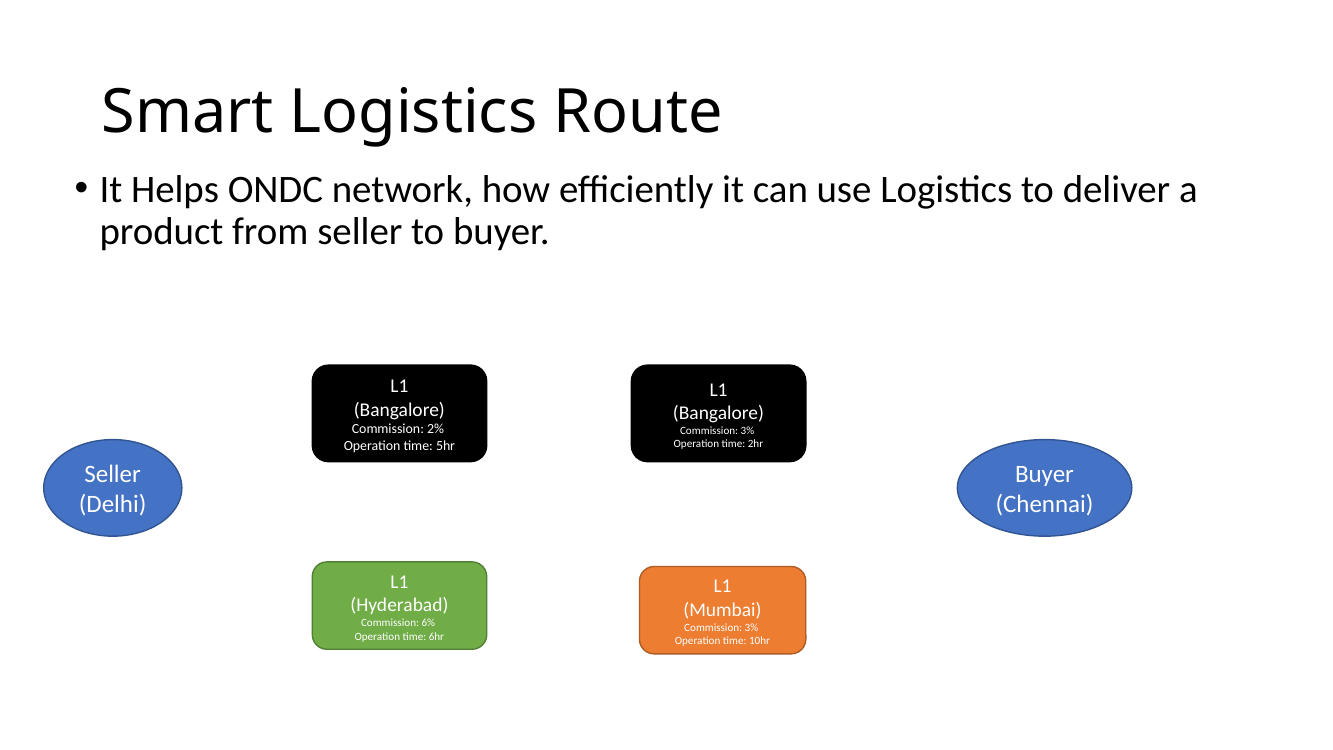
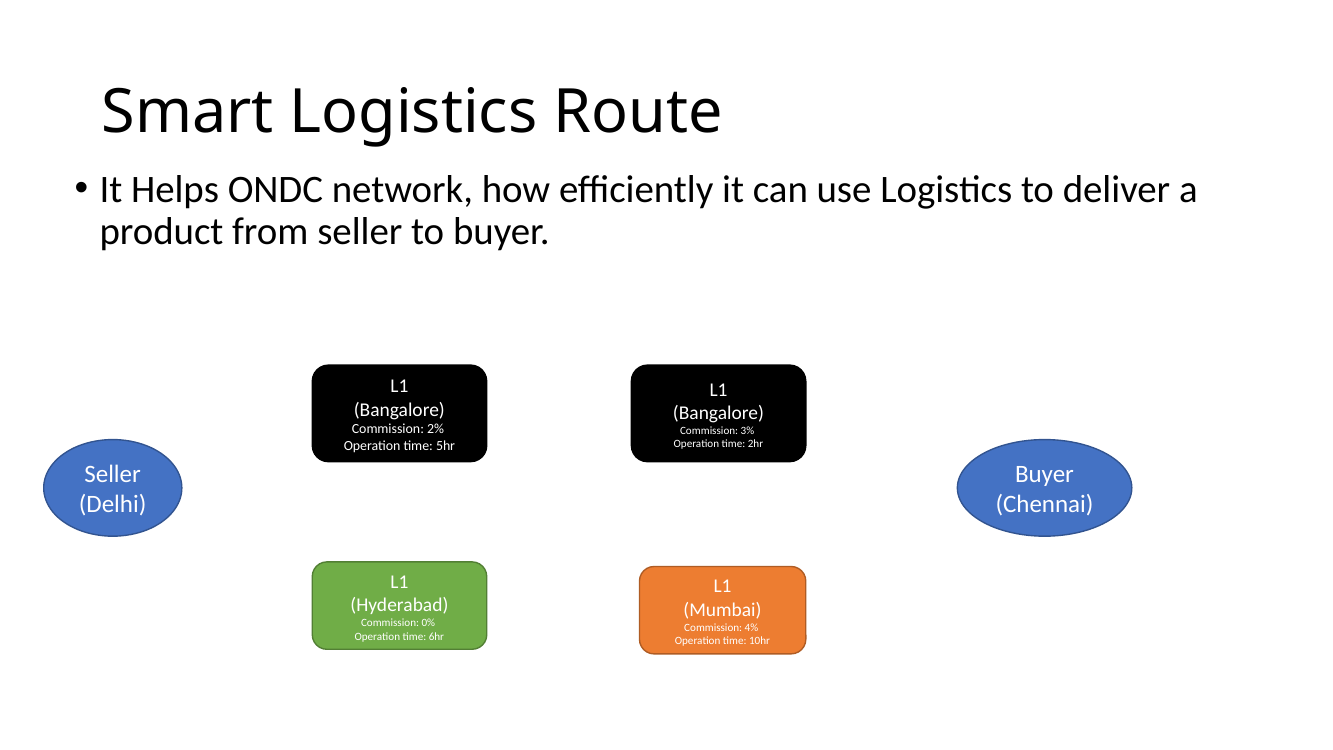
6%: 6% -> 0%
3% at (752, 627): 3% -> 4%
